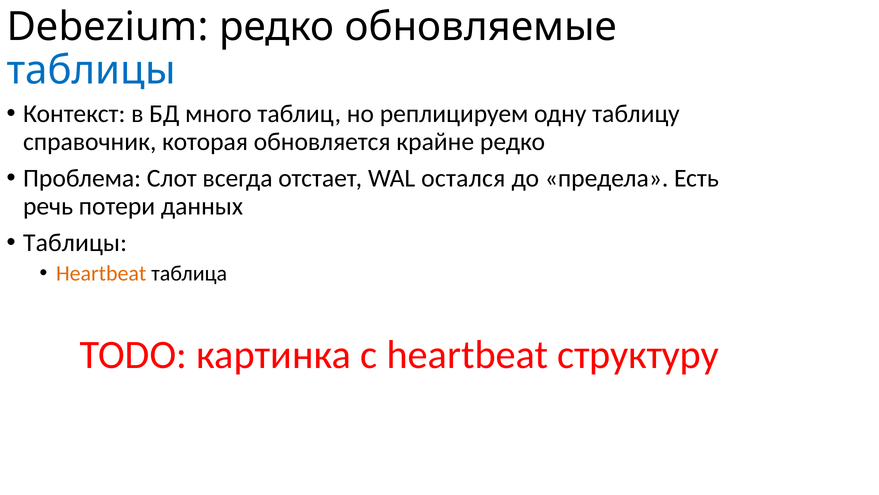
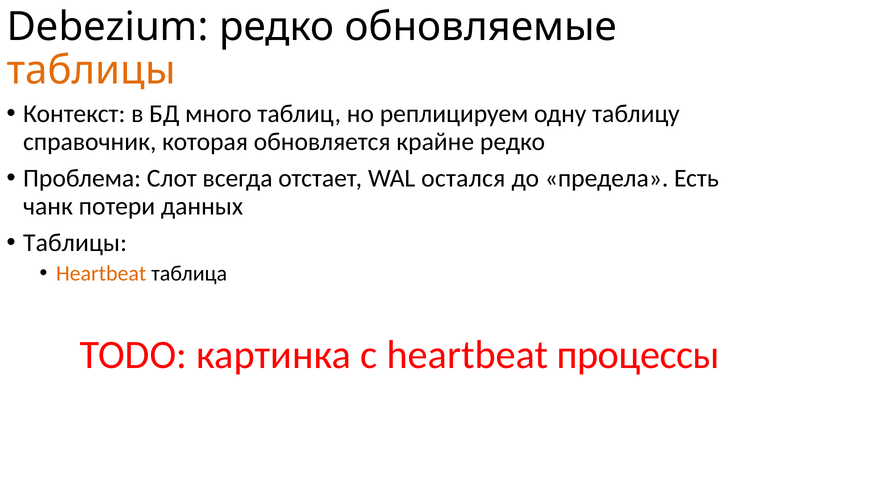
таблицы at (91, 71) colour: blue -> orange
речь: речь -> чанк
структуру: структуру -> процессы
